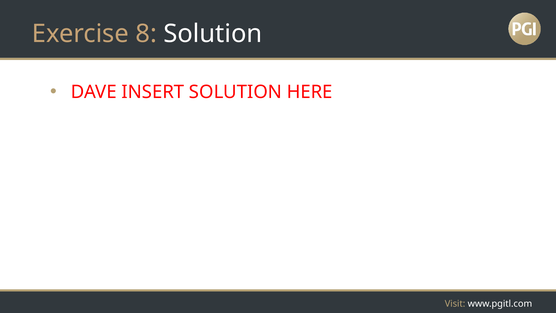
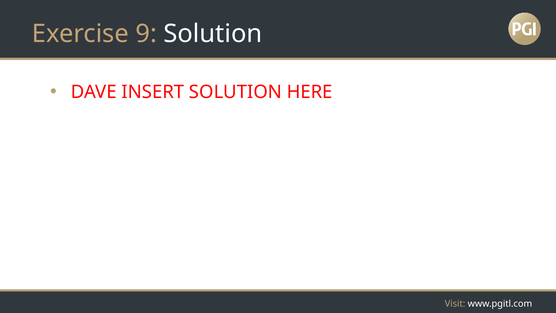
8: 8 -> 9
